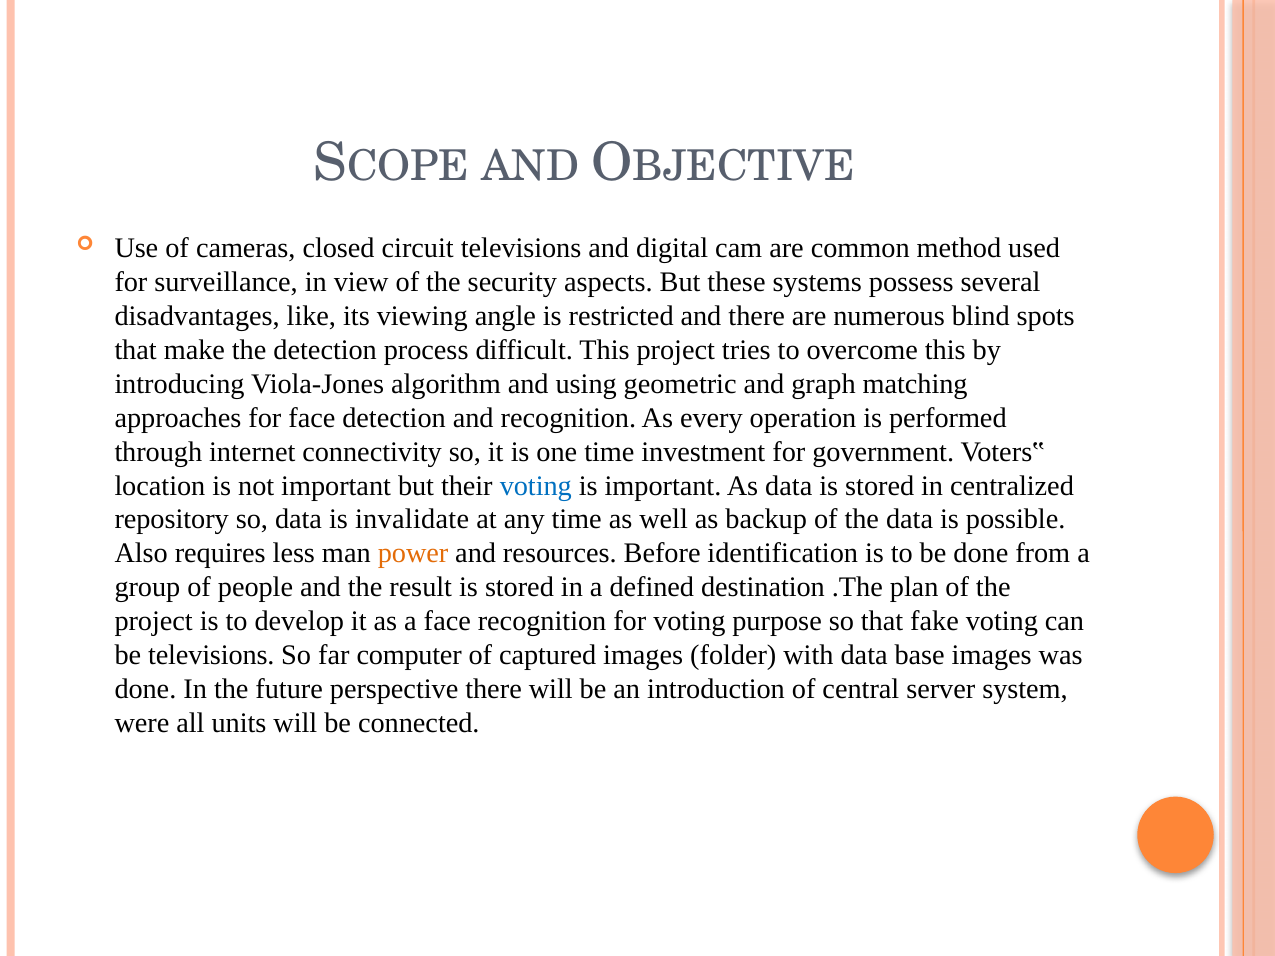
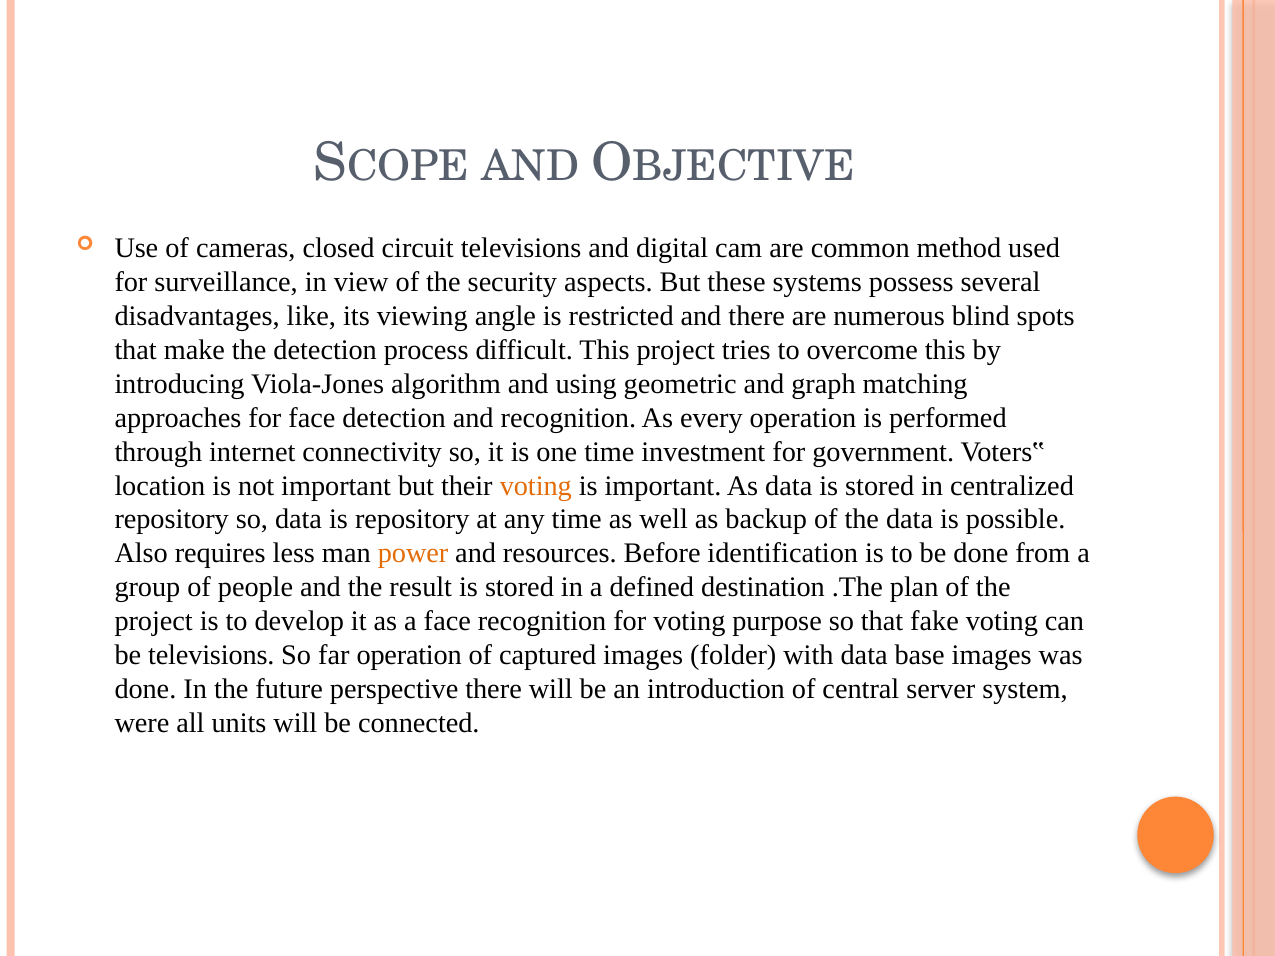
voting at (536, 486) colour: blue -> orange
is invalidate: invalidate -> repository
far computer: computer -> operation
